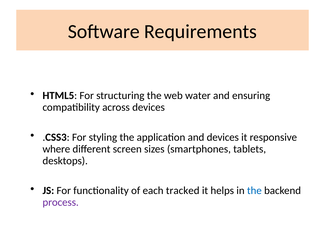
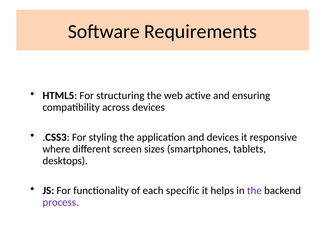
water: water -> active
tracked: tracked -> specific
the at (254, 190) colour: blue -> purple
